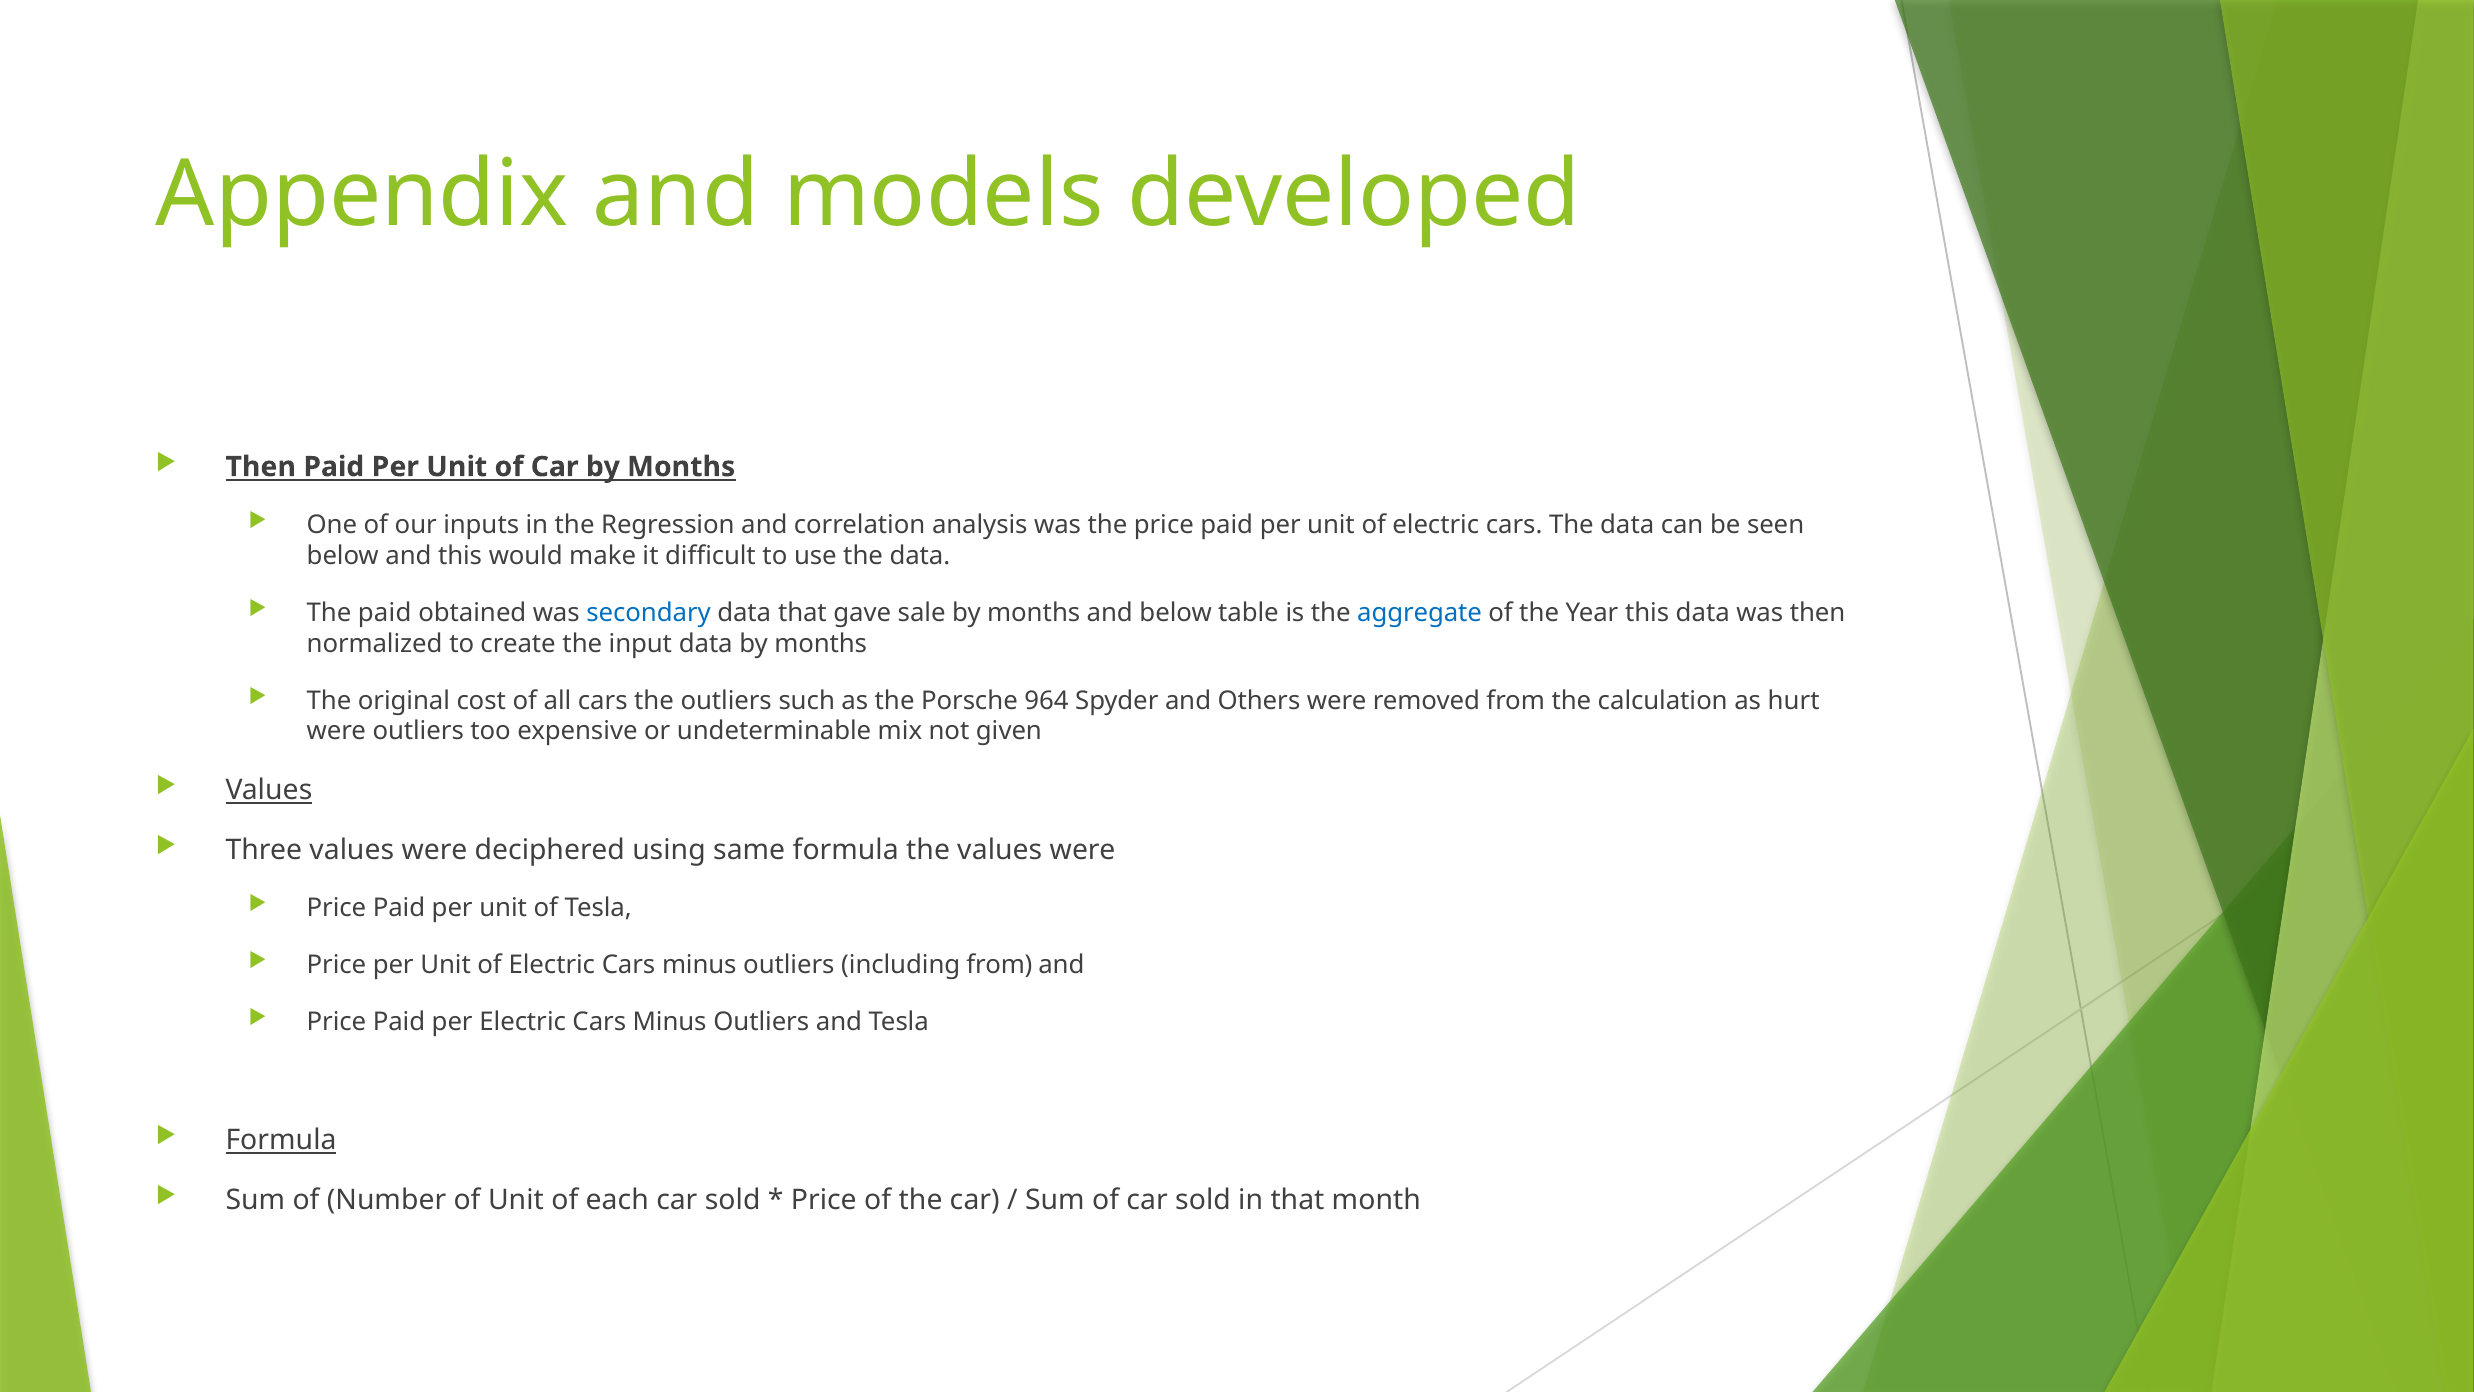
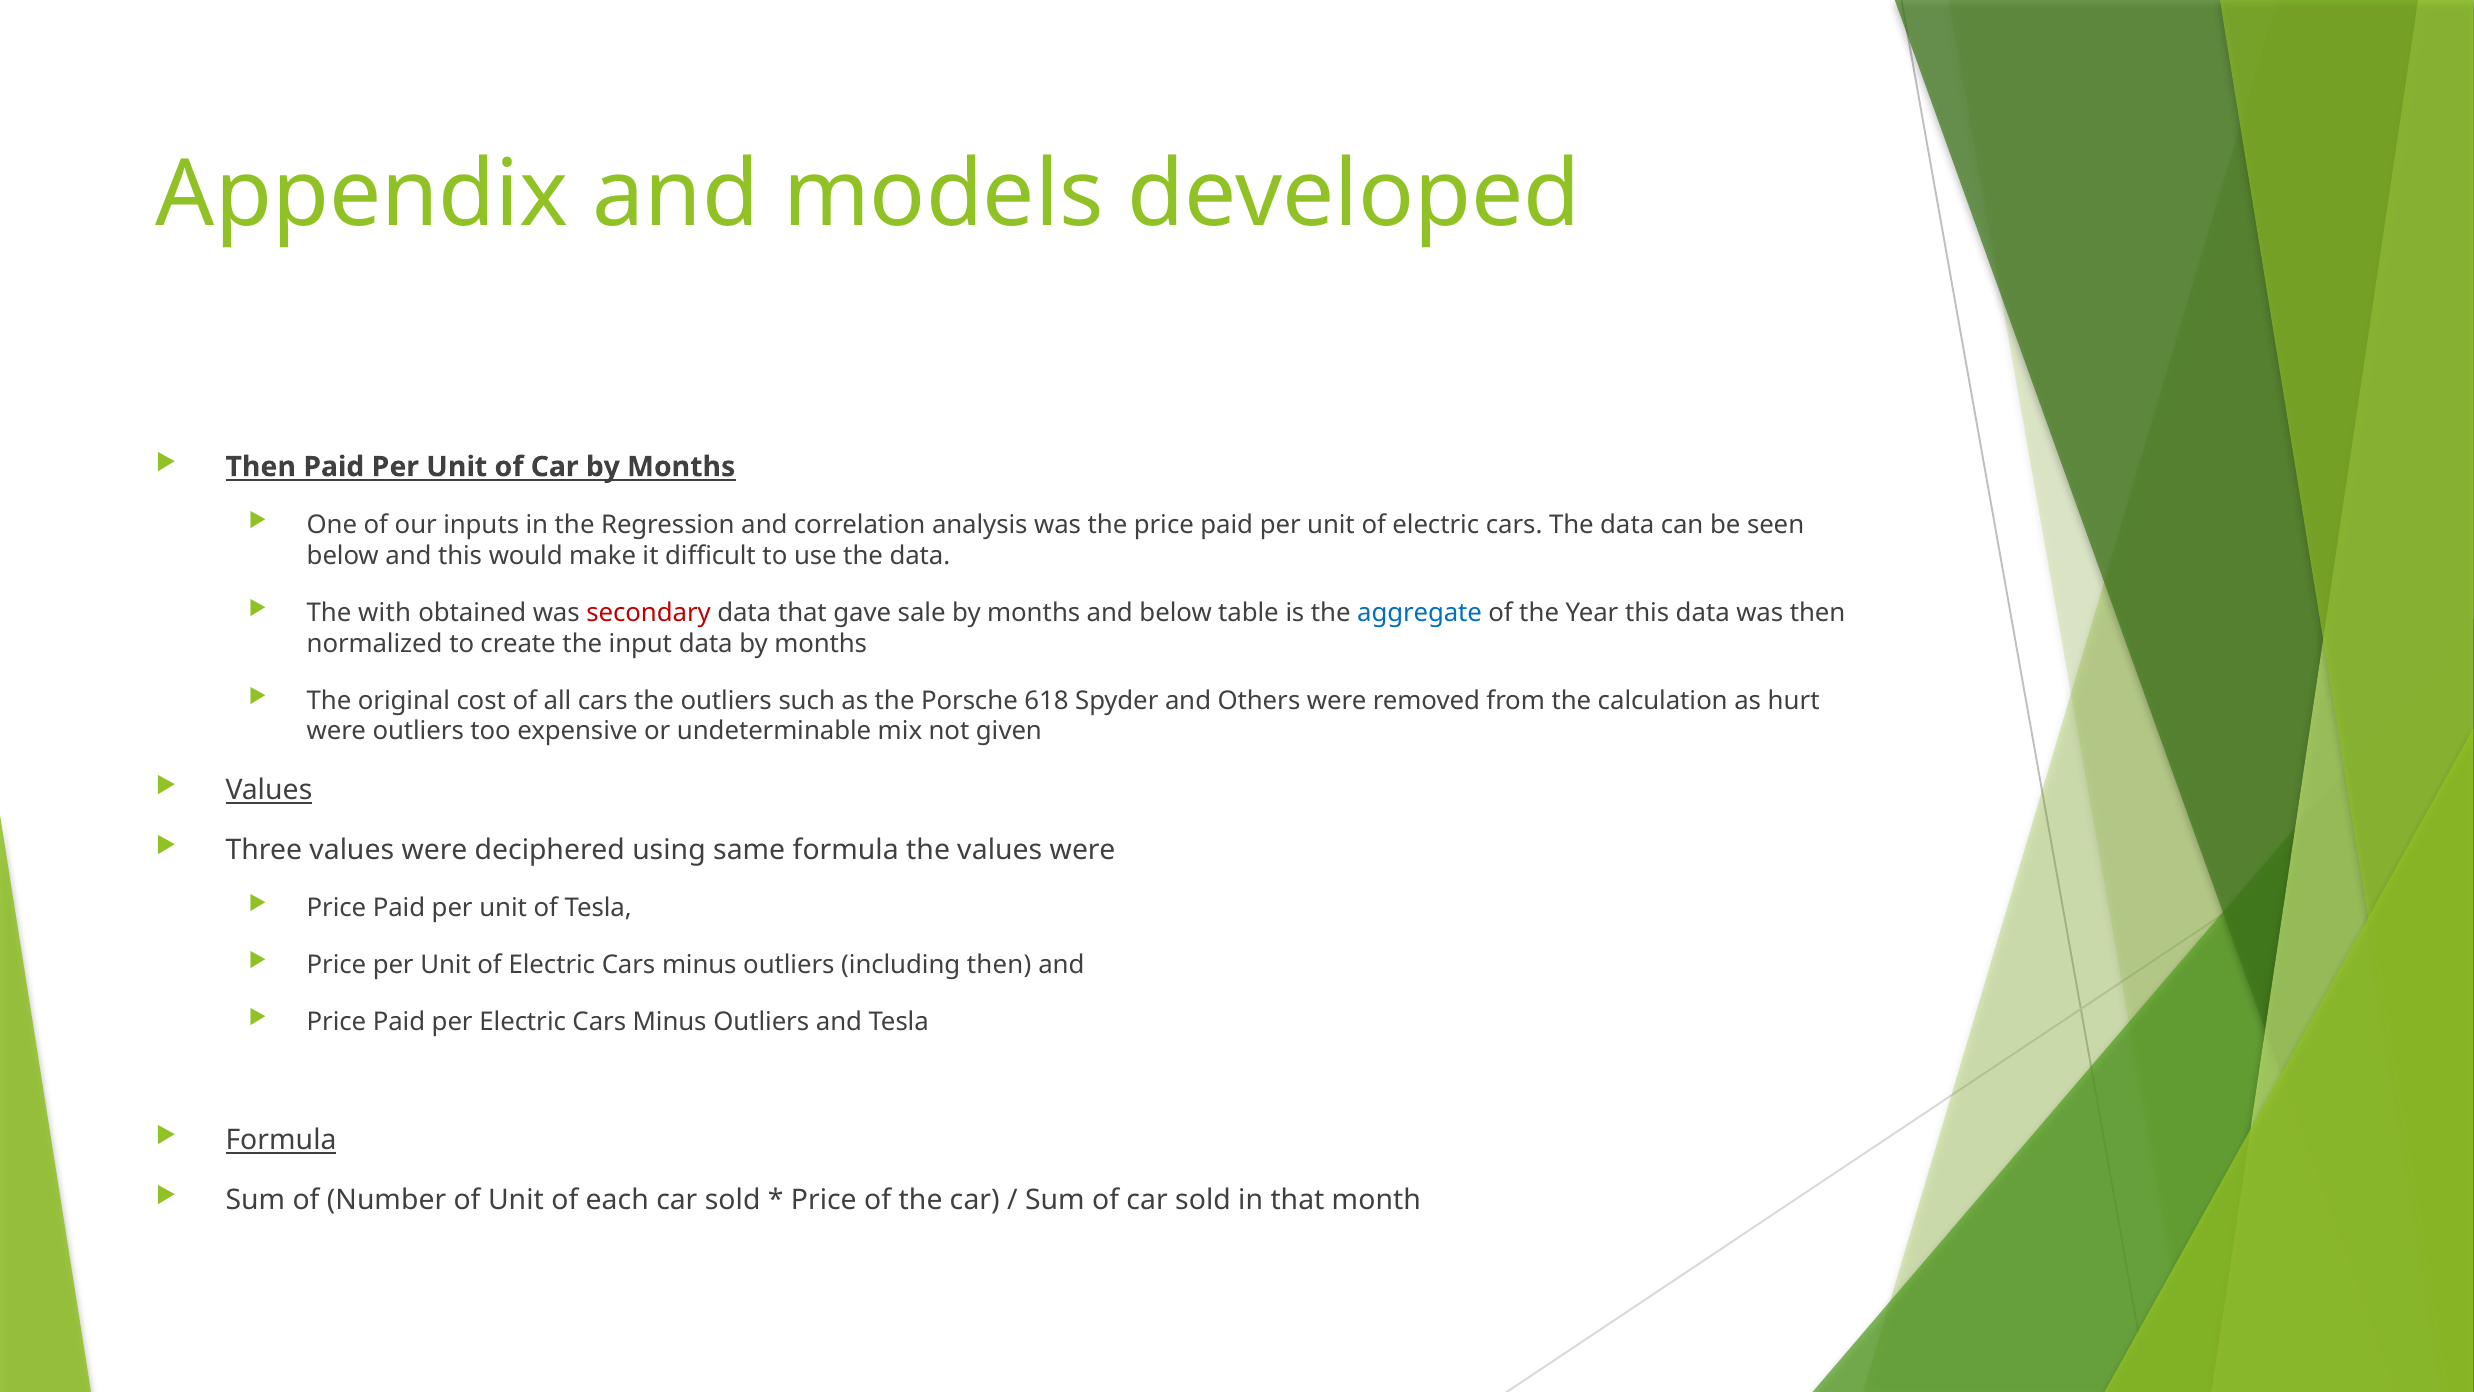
The paid: paid -> with
secondary colour: blue -> red
964: 964 -> 618
including from: from -> then
